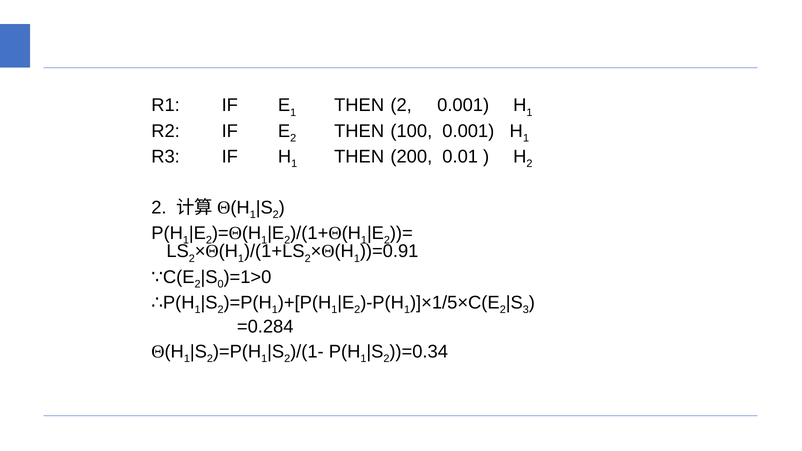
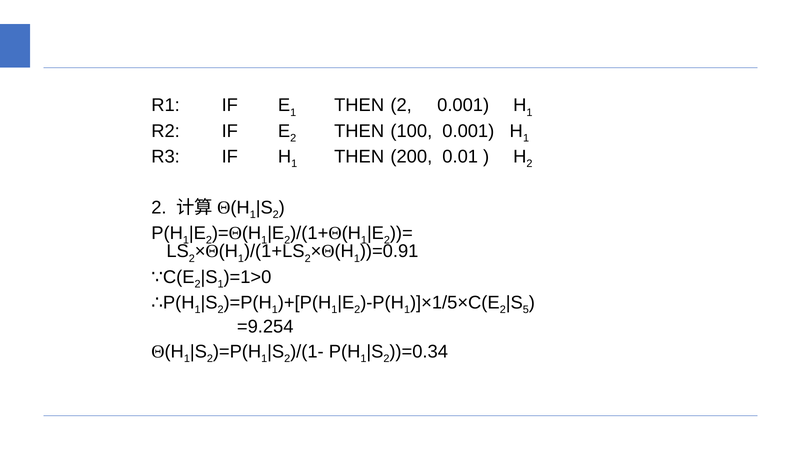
0 at (221, 284): 0 -> 1
3: 3 -> 5
=0.284: =0.284 -> =9.254
